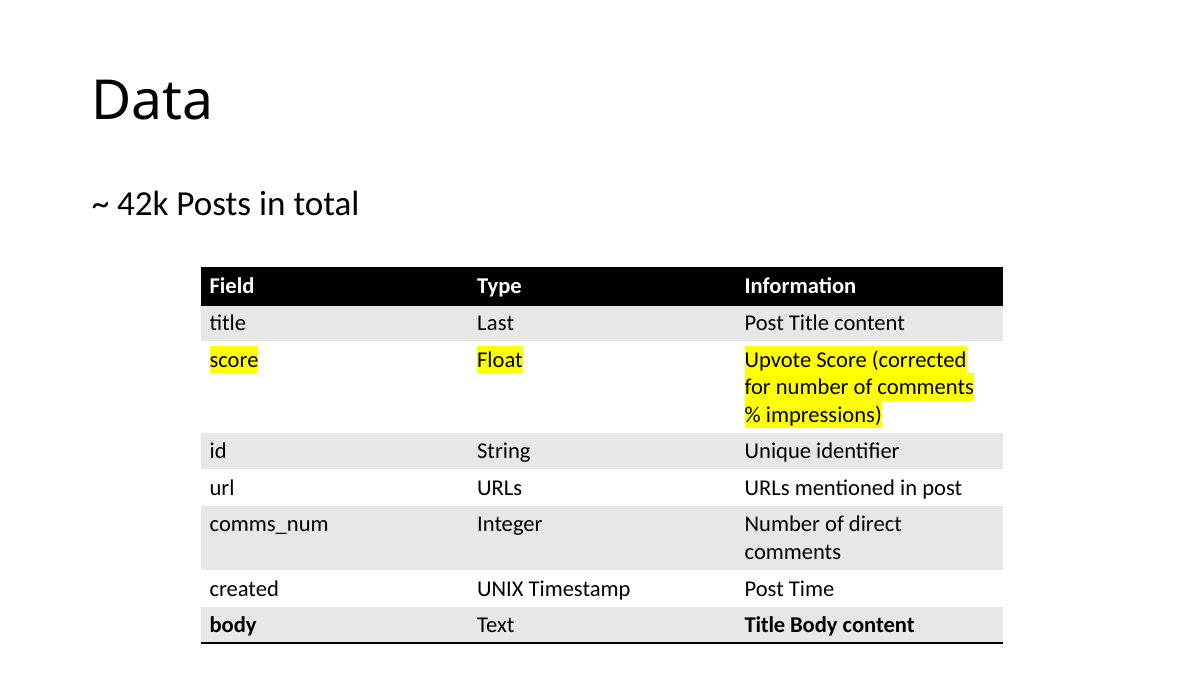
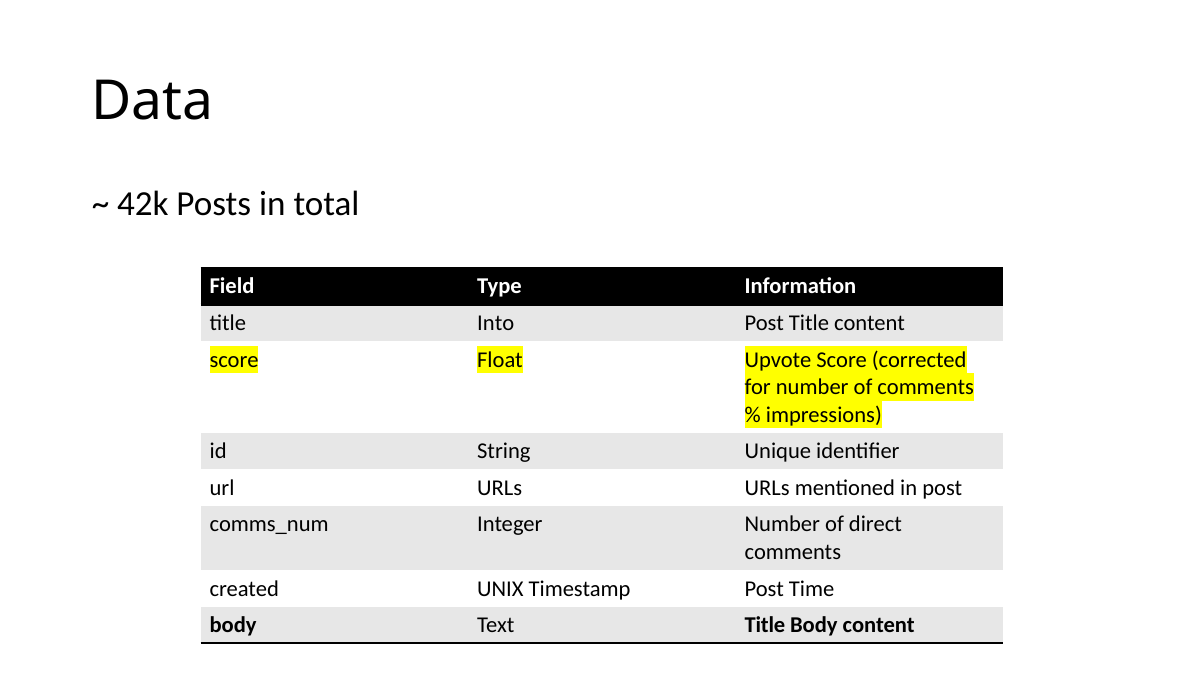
Last: Last -> Into
